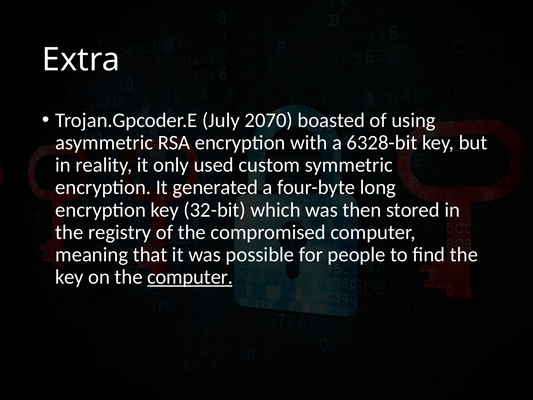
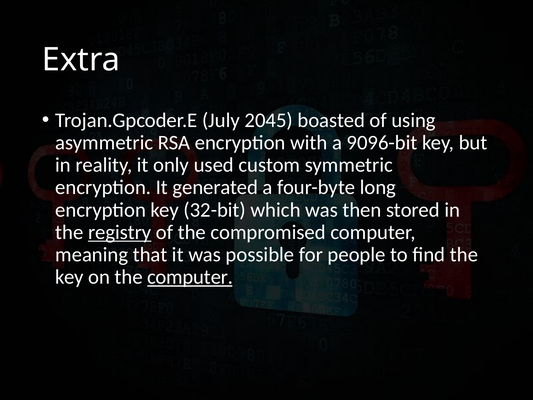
2070: 2070 -> 2045
6328-bit: 6328-bit -> 9096-bit
registry underline: none -> present
